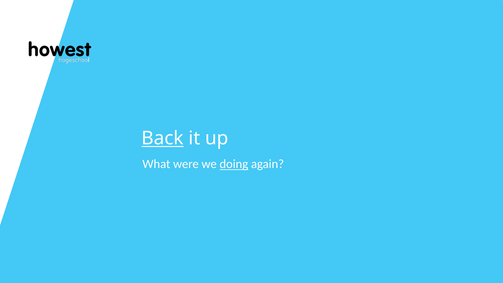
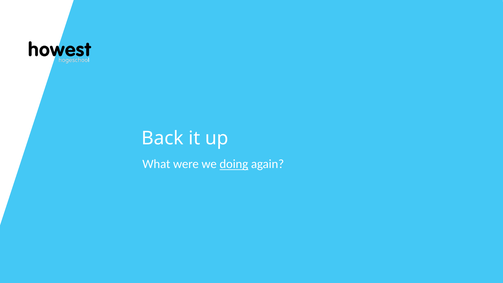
Back underline: present -> none
